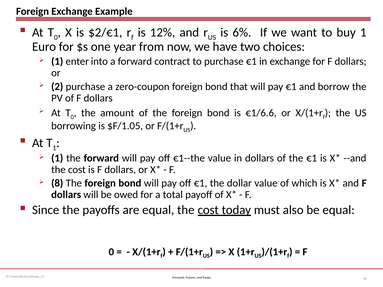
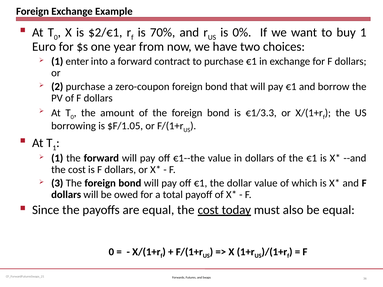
12%: 12% -> 70%
6%: 6% -> 0%
€1/6.6: €1/6.6 -> €1/3.3
8: 8 -> 3
